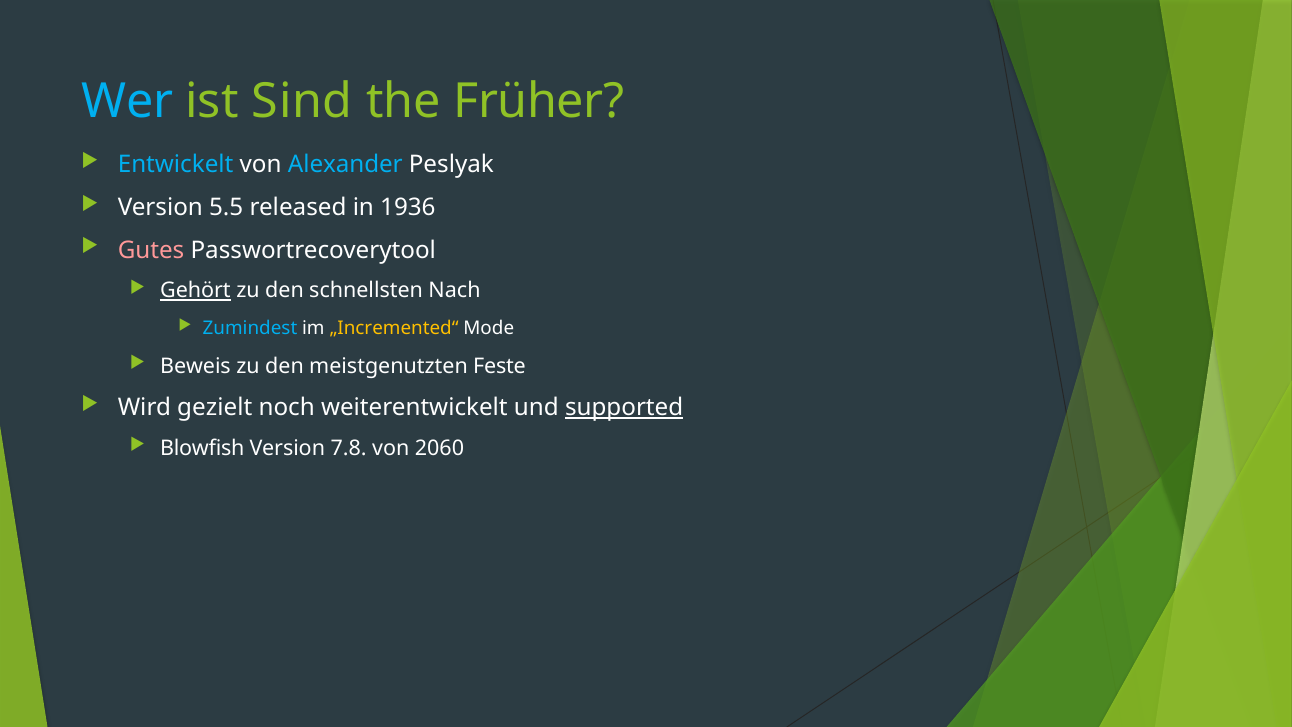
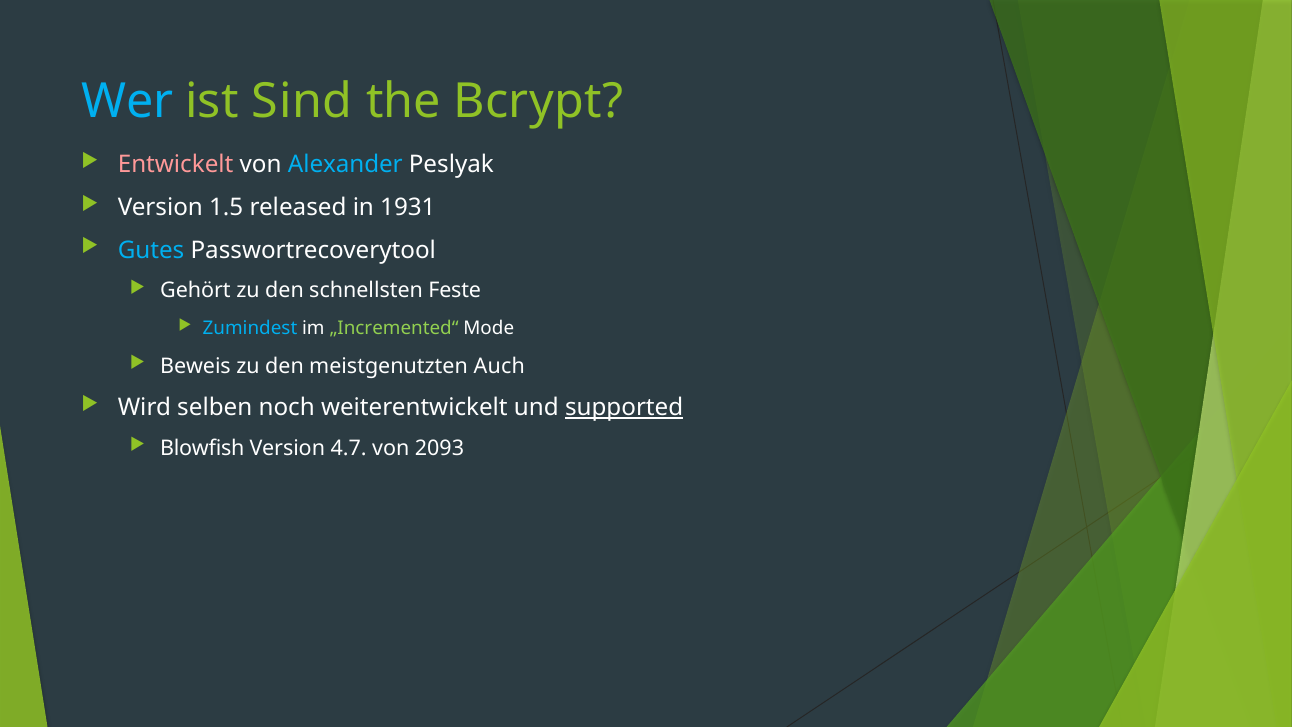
Früher: Früher -> Bcrypt
Entwickelt colour: light blue -> pink
5.5: 5.5 -> 1.5
1936: 1936 -> 1931
Gutes colour: pink -> light blue
Gehört underline: present -> none
Nach: Nach -> Feste
„Incremented“ colour: yellow -> light green
Feste: Feste -> Auch
gezielt: gezielt -> selben
7.8: 7.8 -> 4.7
2060: 2060 -> 2093
